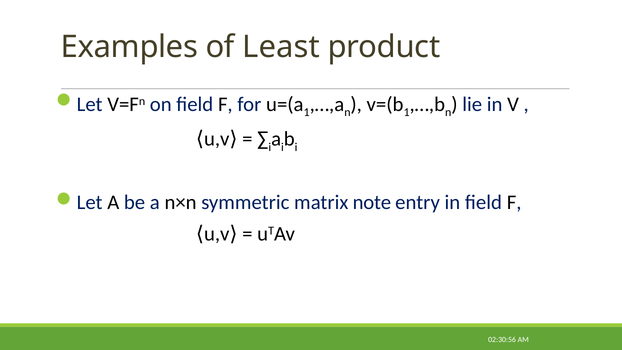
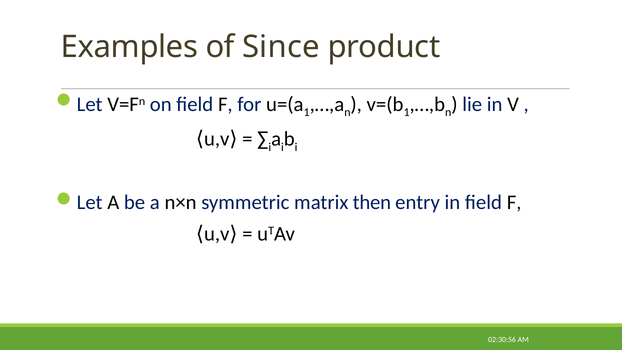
Least: Least -> Since
note: note -> then
